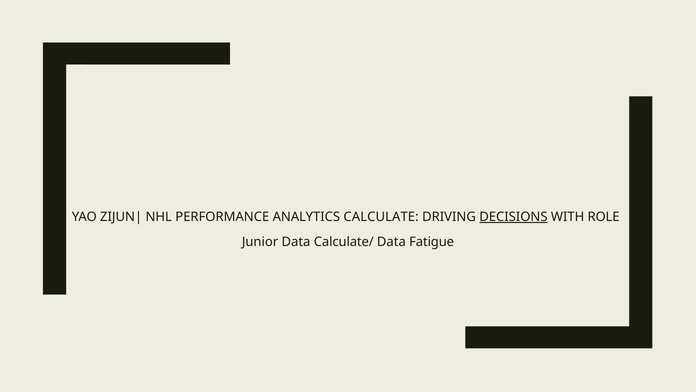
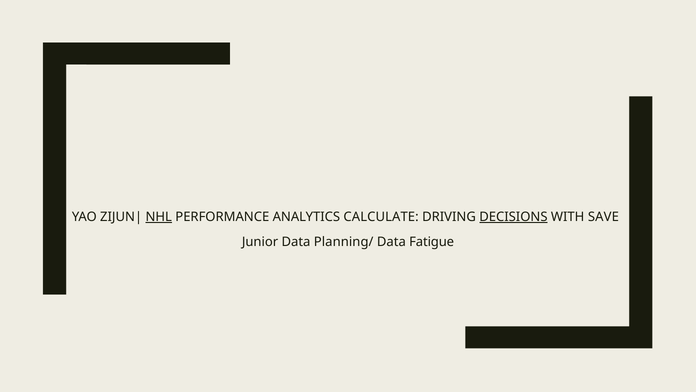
NHL underline: none -> present
ROLE: ROLE -> SAVE
Calculate/: Calculate/ -> Planning/
